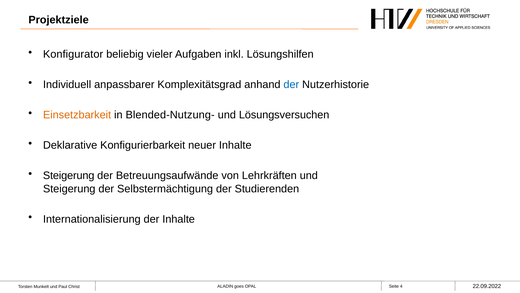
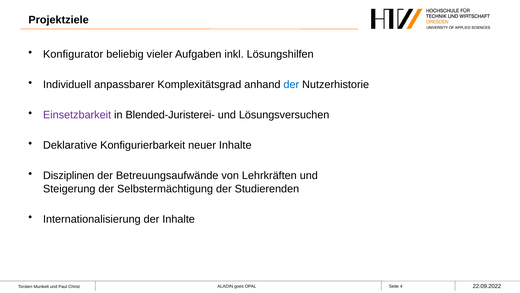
Einsetzbarkeit colour: orange -> purple
Blended-Nutzung-: Blended-Nutzung- -> Blended-Juristerei-
Steigerung at (69, 175): Steigerung -> Disziplinen
